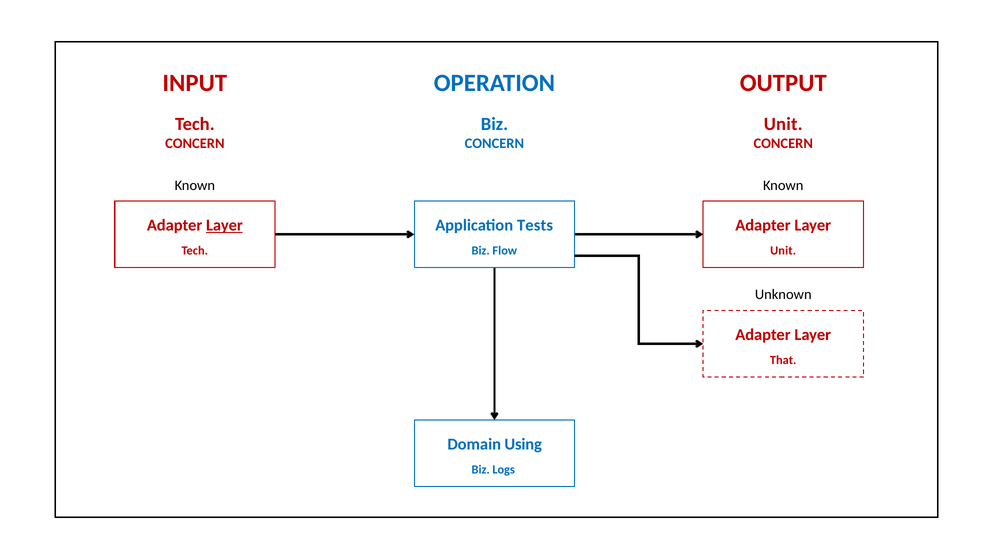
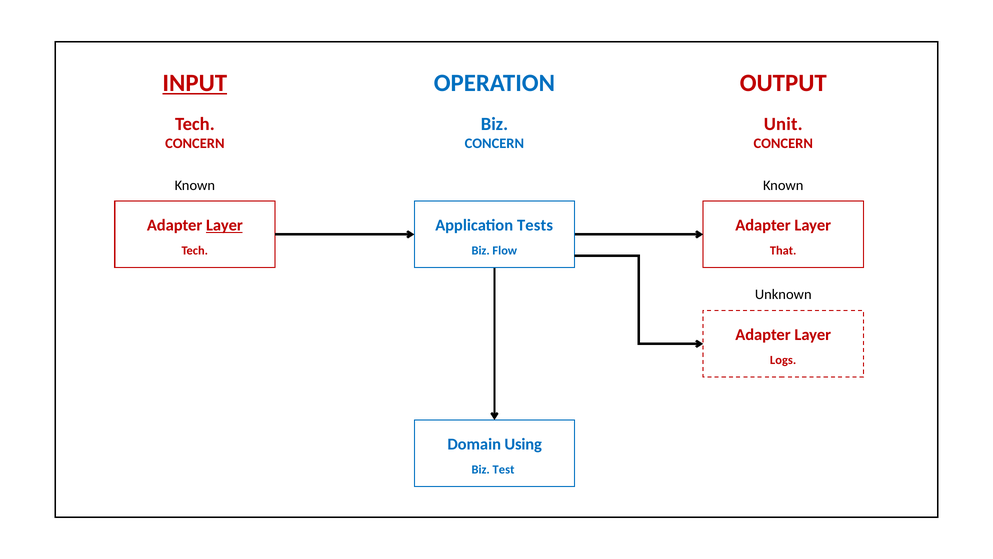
INPUT underline: none -> present
Unit at (783, 251): Unit -> That
That: That -> Logs
Logs: Logs -> Test
